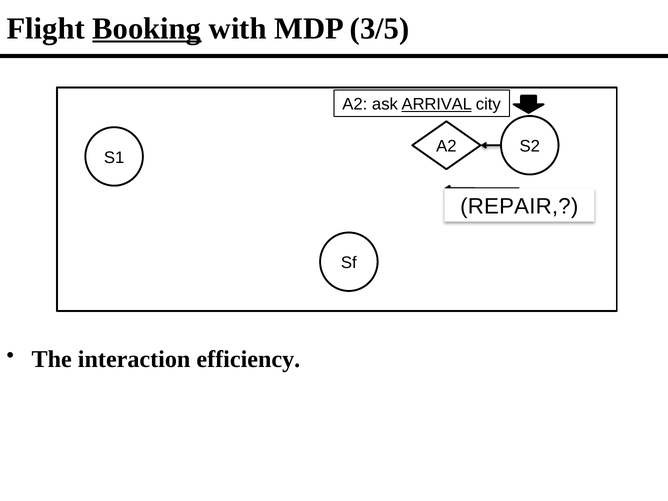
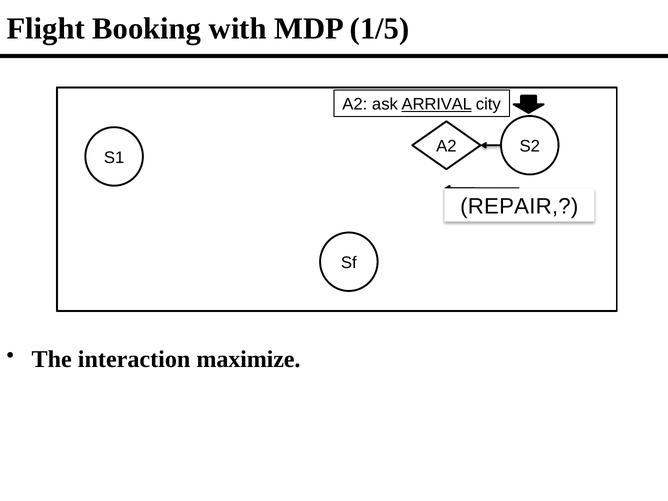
Booking underline: present -> none
3/5: 3/5 -> 1/5
efficiency: efficiency -> maximize
